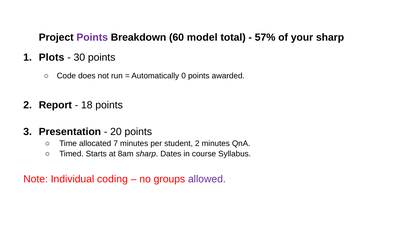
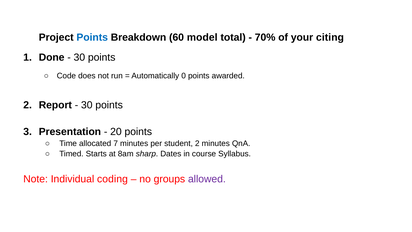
Points at (92, 37) colour: purple -> blue
57%: 57% -> 70%
your sharp: sharp -> citing
Plots: Plots -> Done
18 at (87, 105): 18 -> 30
